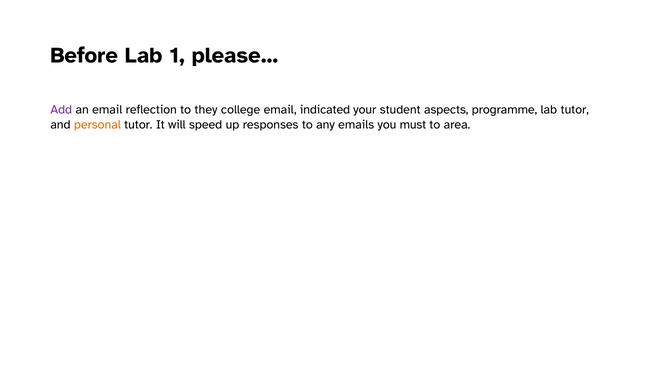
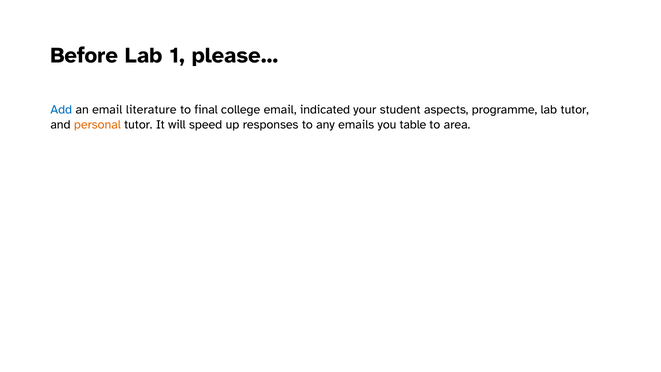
Add colour: purple -> blue
reflection: reflection -> literature
they: they -> final
must: must -> table
